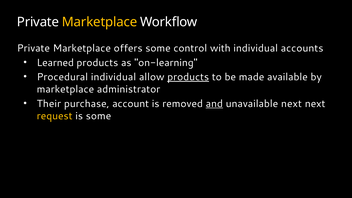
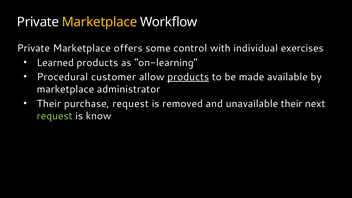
accounts: accounts -> exercises
Procedural individual: individual -> customer
purchase account: account -> request
and underline: present -> none
unavailable next: next -> their
request at (55, 116) colour: yellow -> light green
is some: some -> know
